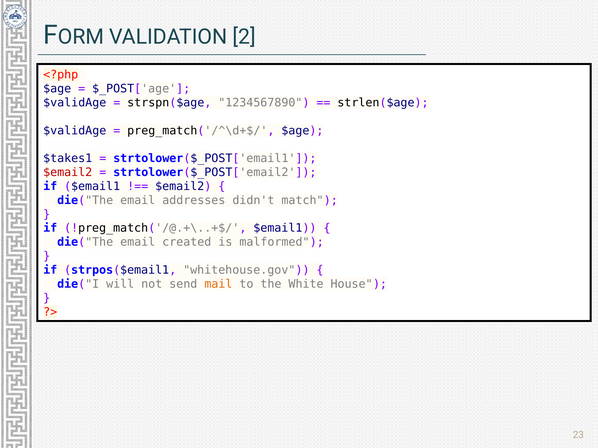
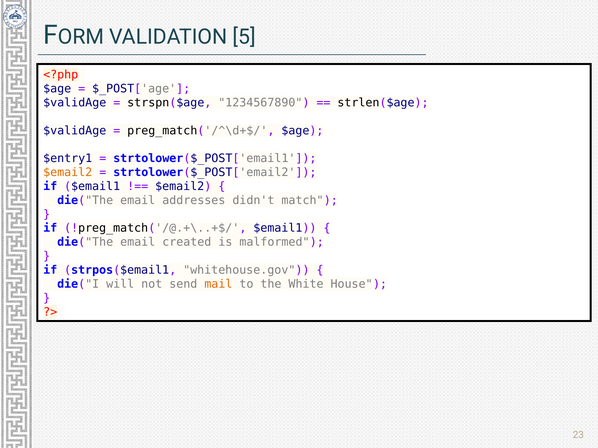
2: 2 -> 5
$takes1: $takes1 -> $entry1
$email2 at (68, 173) colour: red -> orange
